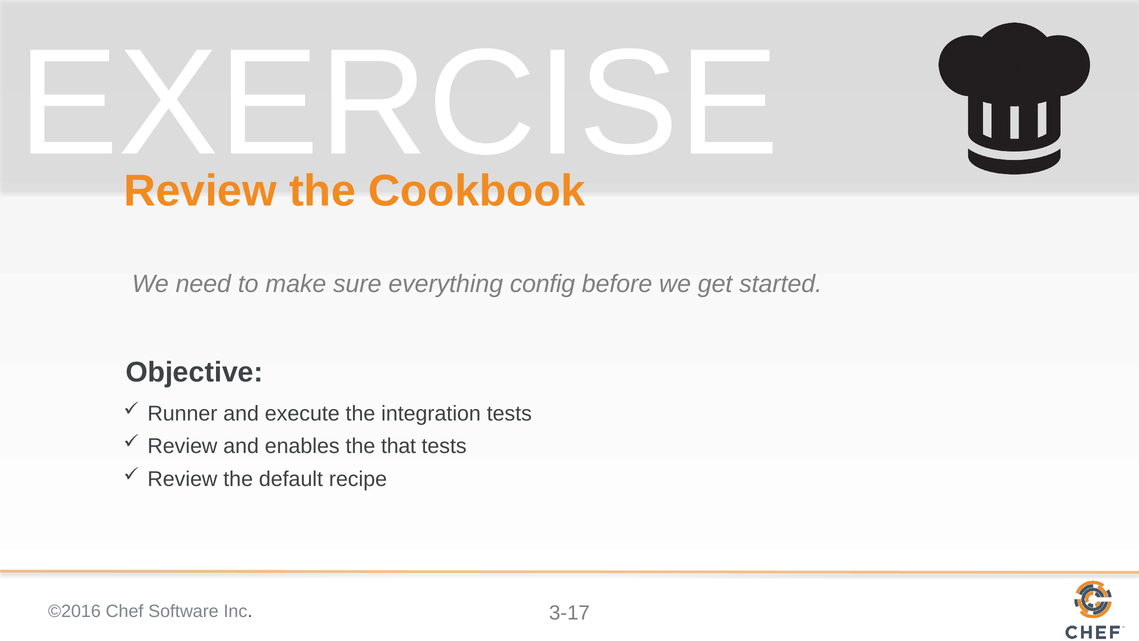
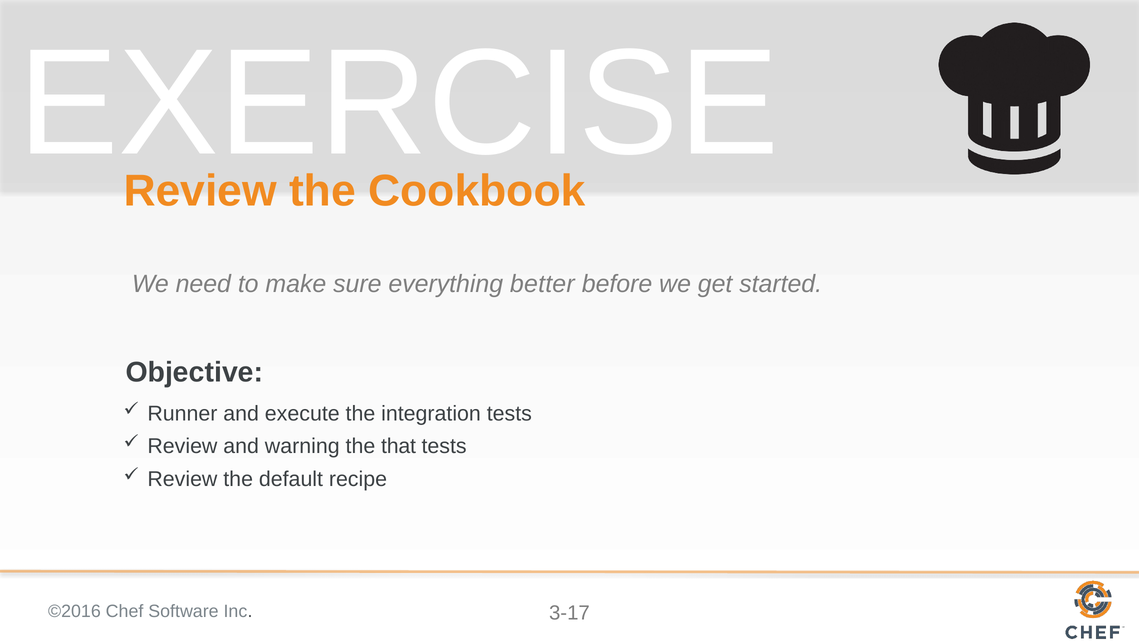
config: config -> better
enables: enables -> warning
